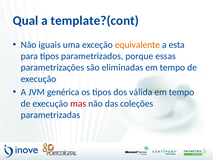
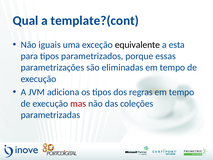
equivalente colour: orange -> black
genérica: genérica -> adiciona
válida: válida -> regras
